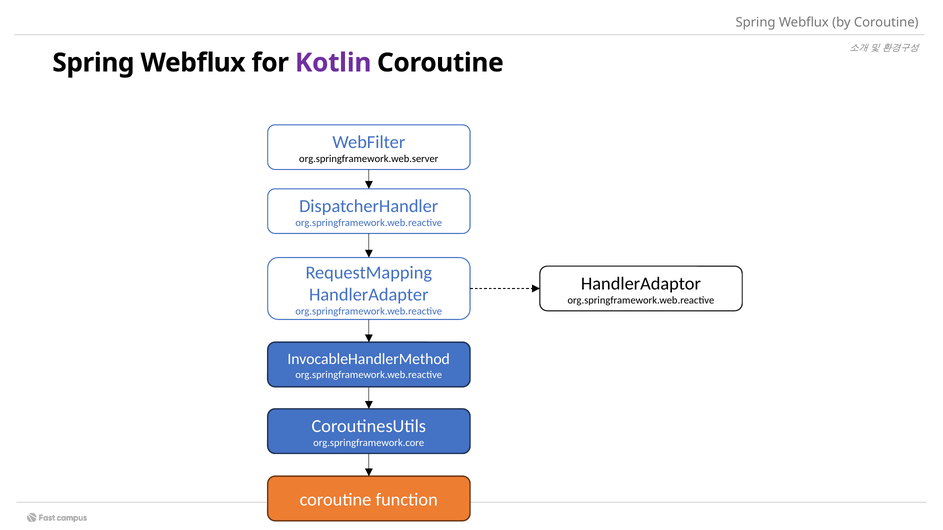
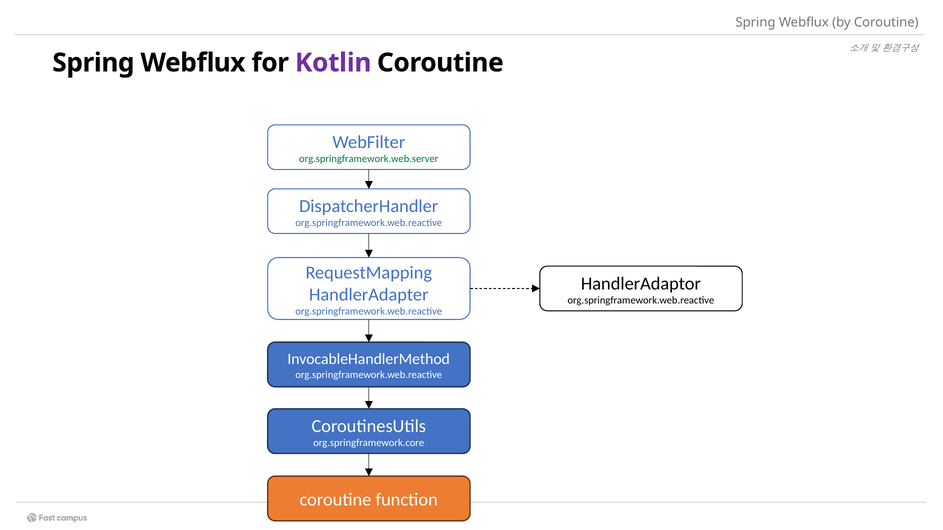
org.springframework.web.server colour: black -> green
